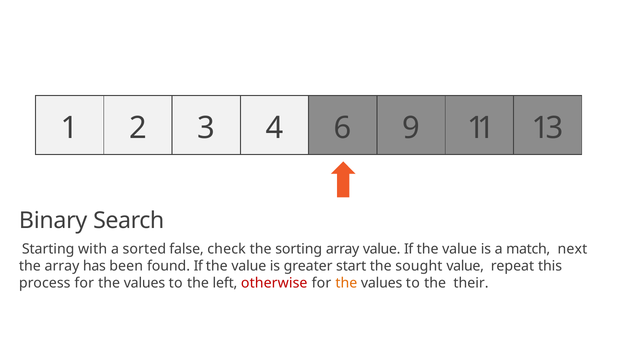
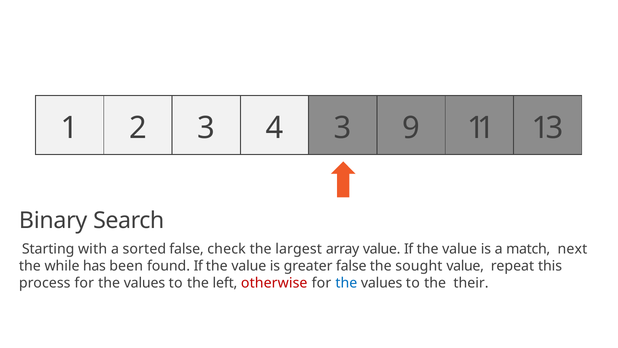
4 6: 6 -> 3
sorting: sorting -> largest
the array: array -> while
greater start: start -> false
the at (346, 283) colour: orange -> blue
